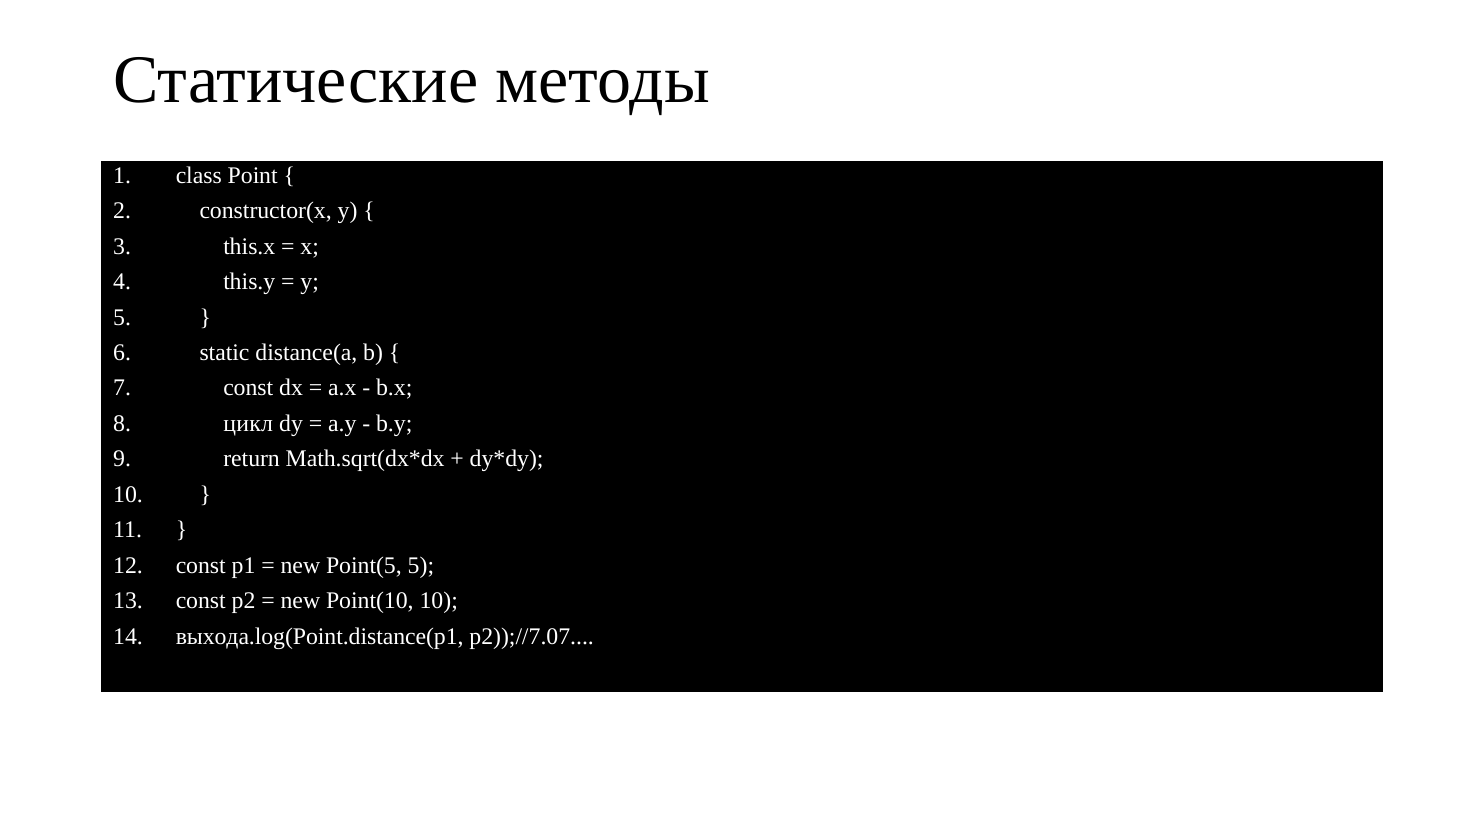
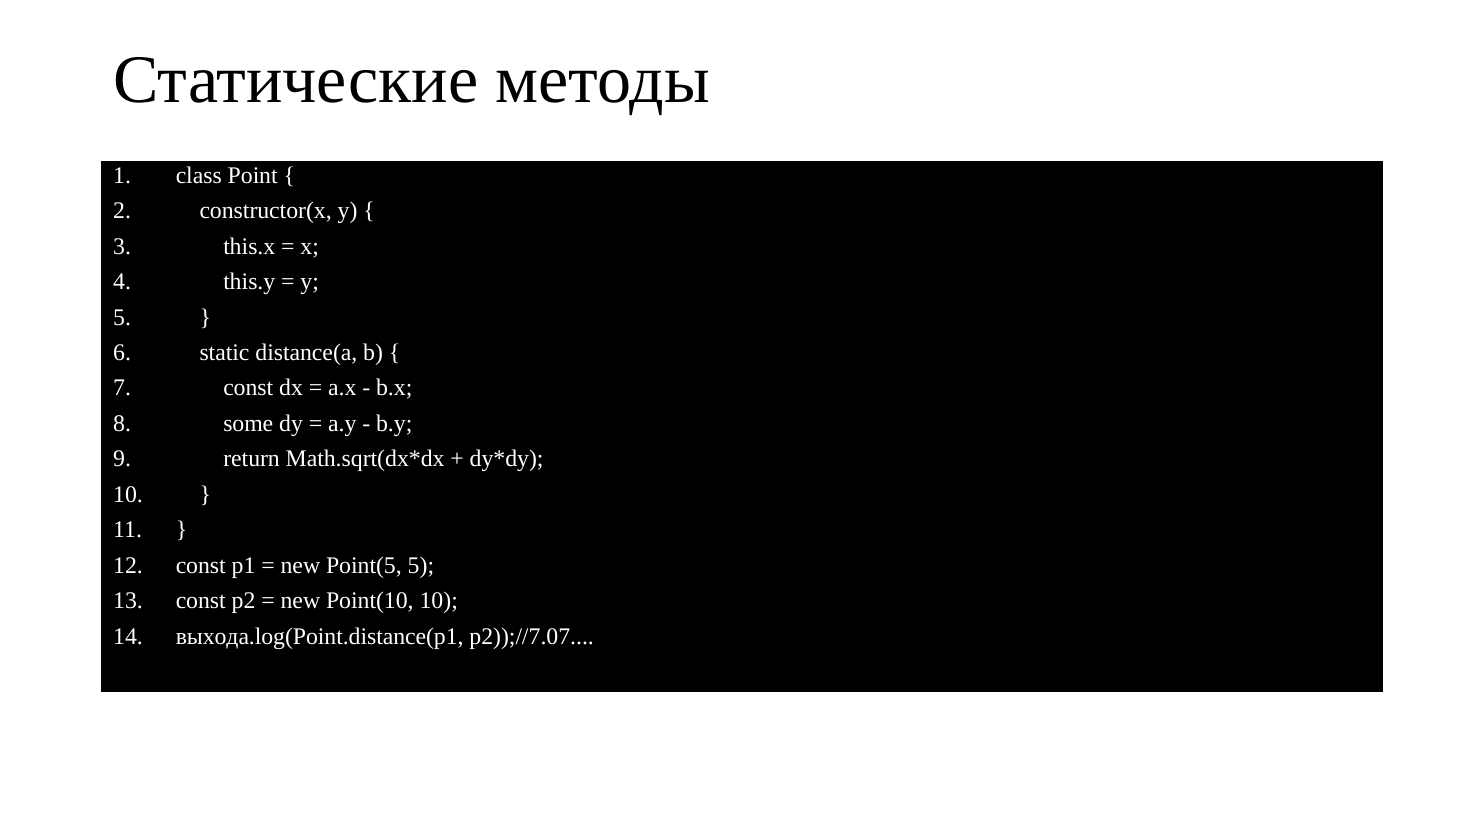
цикл: цикл -> some
